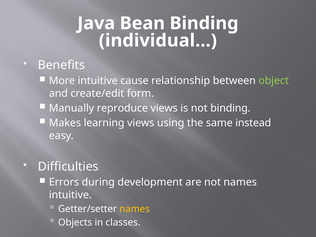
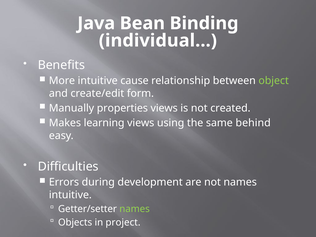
reproduce: reproduce -> properties
not binding: binding -> created
instead: instead -> behind
names at (135, 209) colour: yellow -> light green
classes: classes -> project
